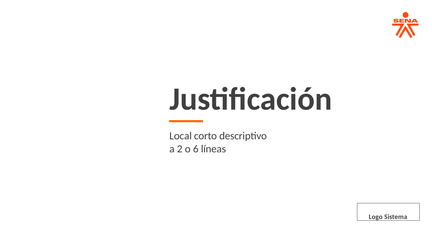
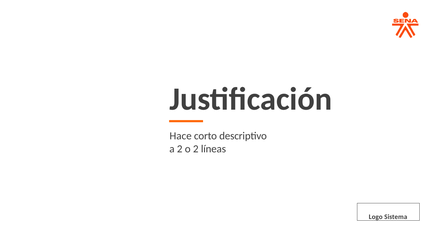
Local: Local -> Hace
o 6: 6 -> 2
